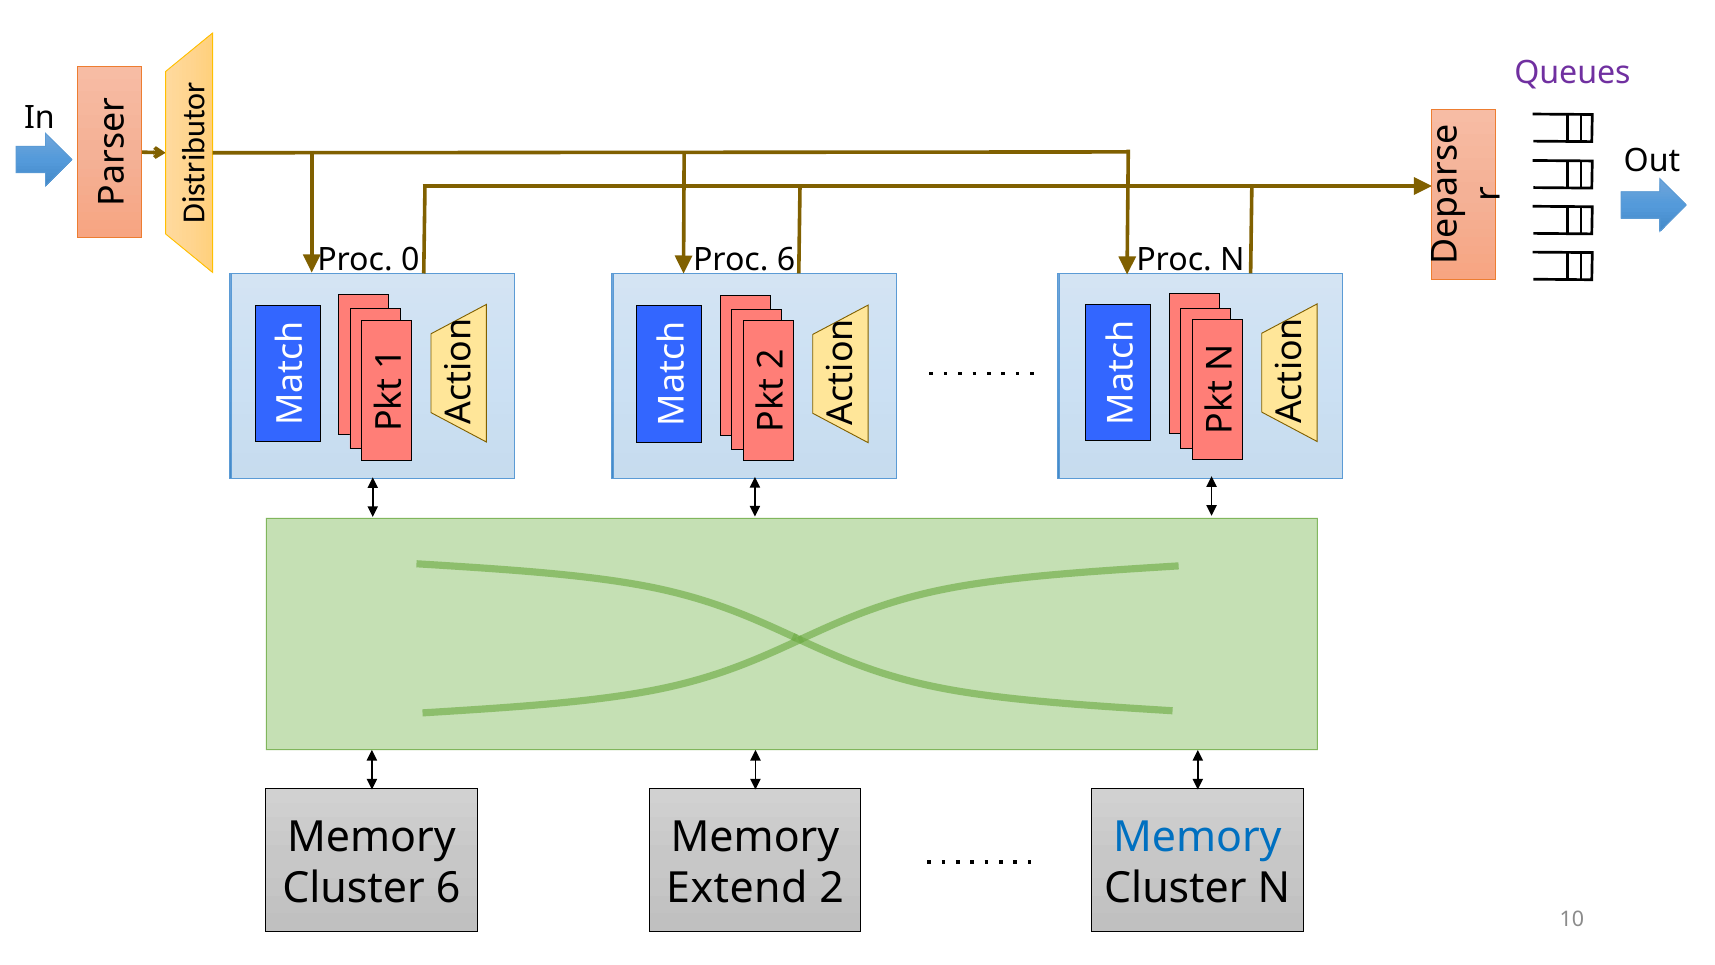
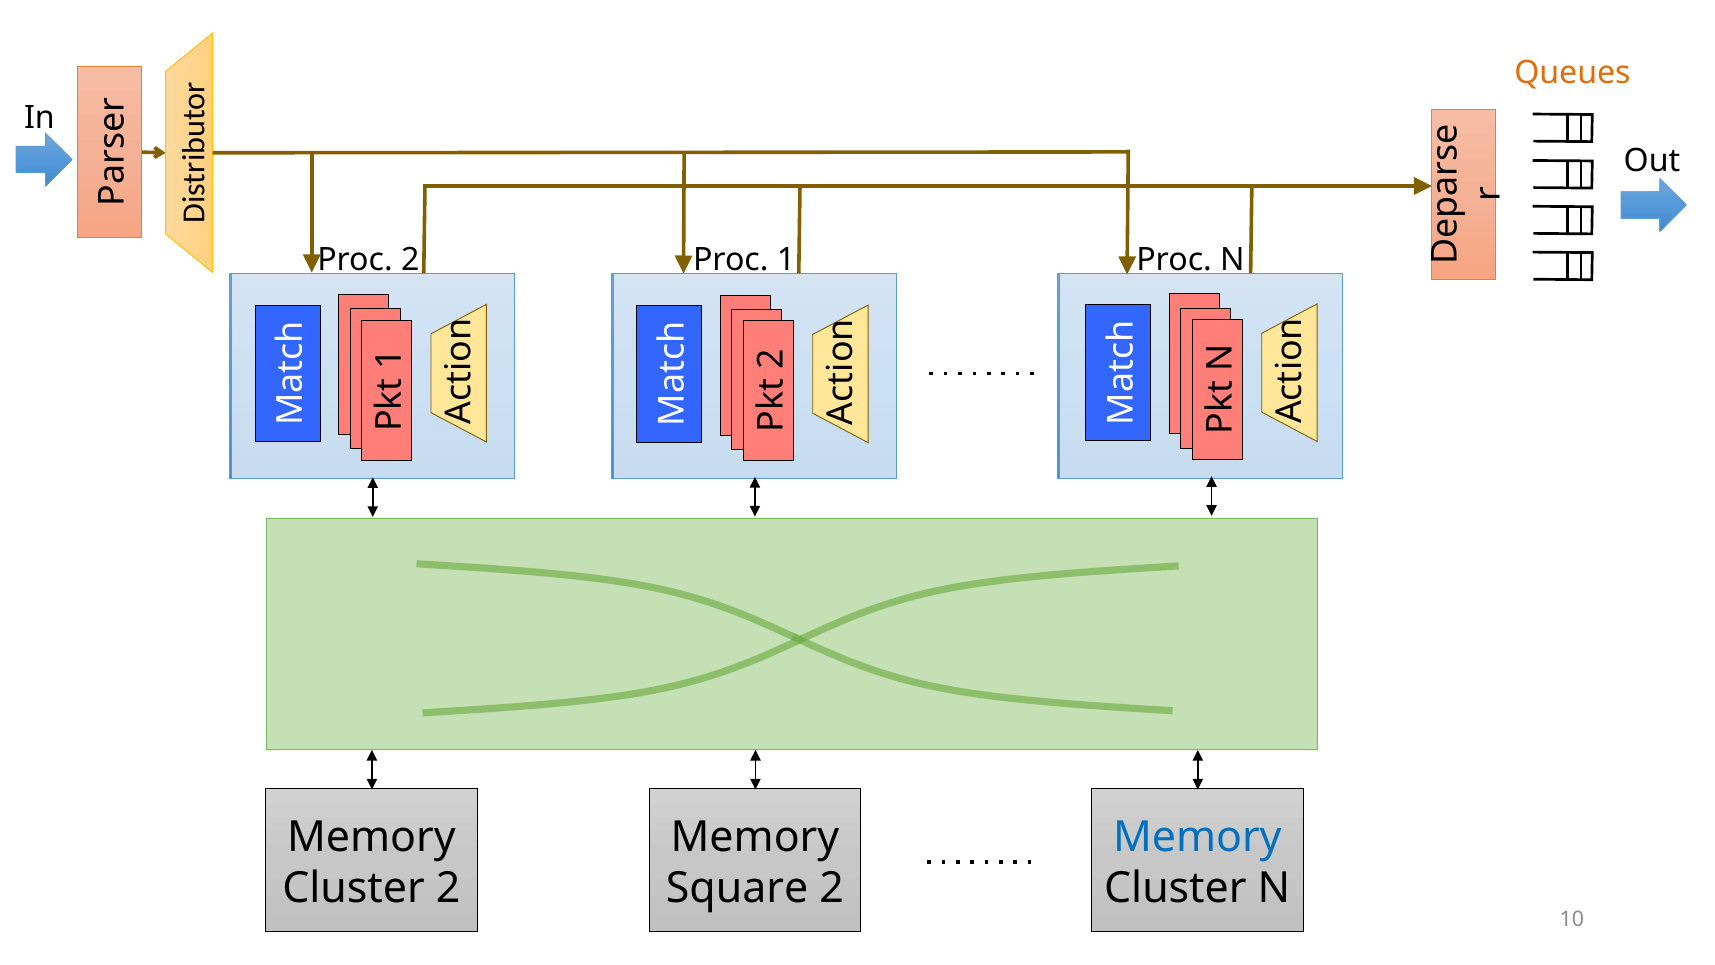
Queues colour: purple -> orange
Proc 0: 0 -> 2
Proc 6: 6 -> 1
Cluster 6: 6 -> 2
Extend: Extend -> Square
